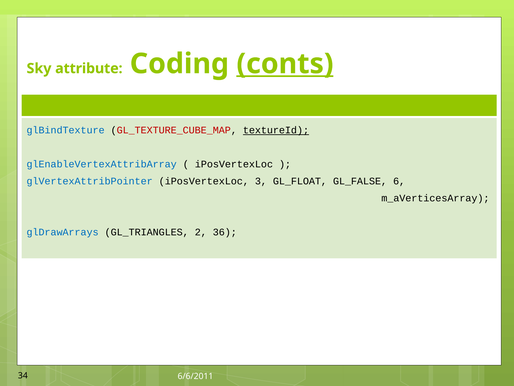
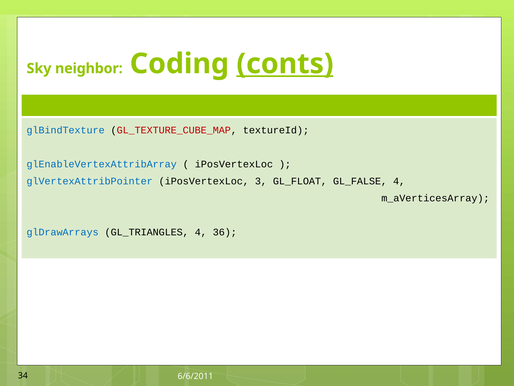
attribute: attribute -> neighbor
textureId underline: present -> none
6 at (399, 181): 6 -> 4
2 at (201, 232): 2 -> 4
